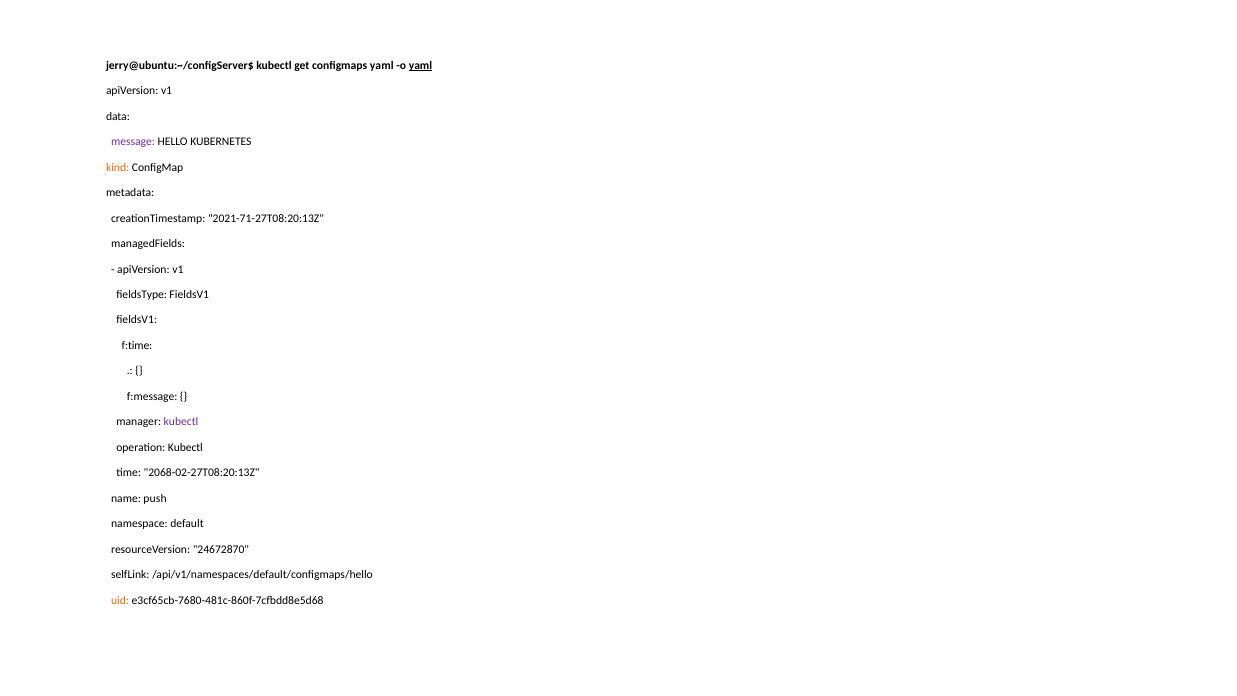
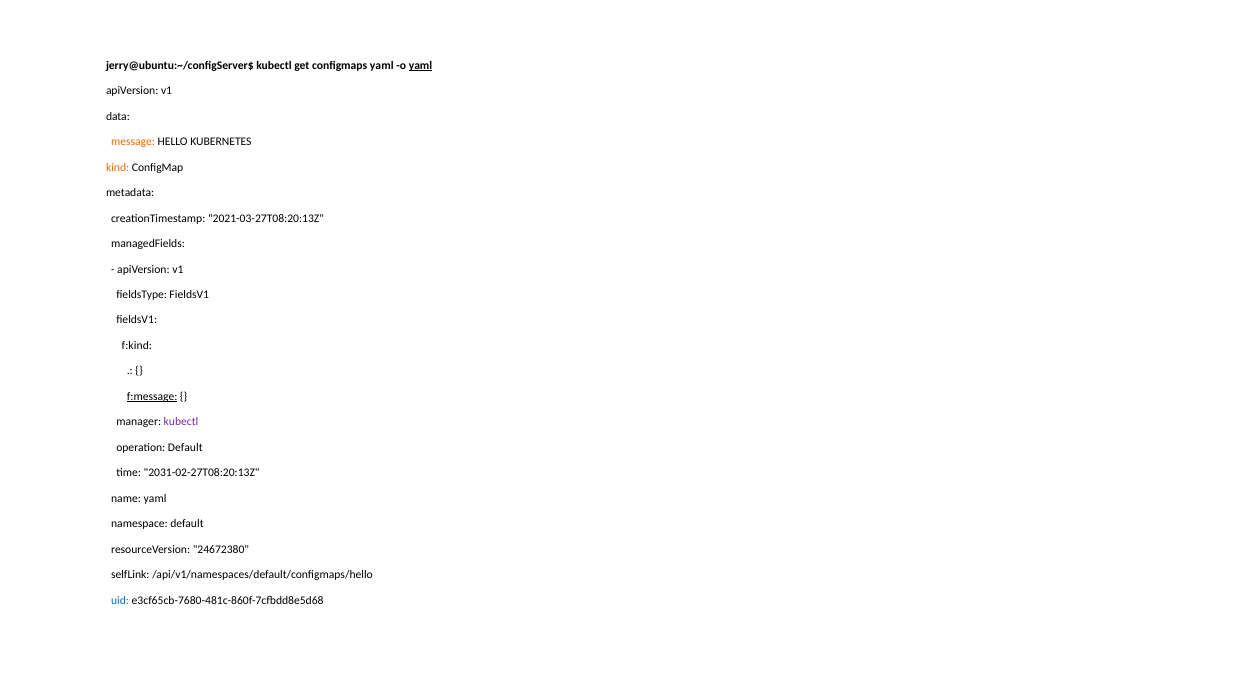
message colour: purple -> orange
2021-71-27T08:20:13Z: 2021-71-27T08:20:13Z -> 2021-03-27T08:20:13Z
f:time: f:time -> f:kind
f:message underline: none -> present
operation Kubectl: Kubectl -> Default
2068-02-27T08:20:13Z: 2068-02-27T08:20:13Z -> 2031-02-27T08:20:13Z
name push: push -> yaml
24672870: 24672870 -> 24672380
uid colour: orange -> blue
